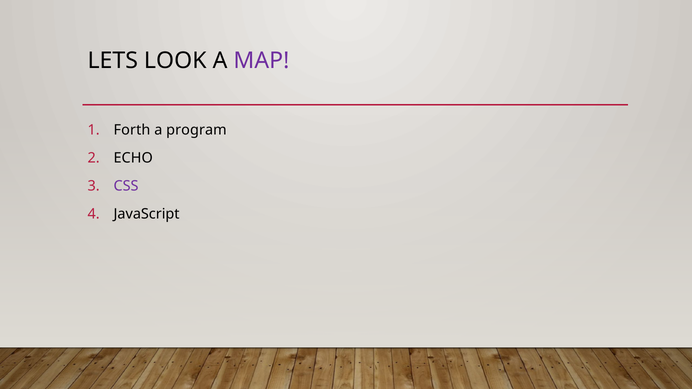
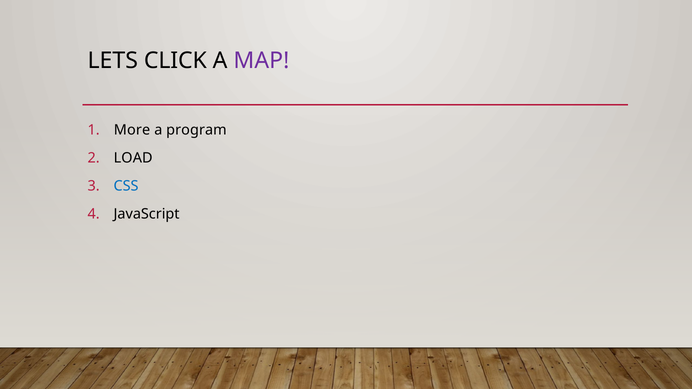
LOOK: LOOK -> CLICK
Forth: Forth -> More
ECHO: ECHO -> LOAD
CSS colour: purple -> blue
